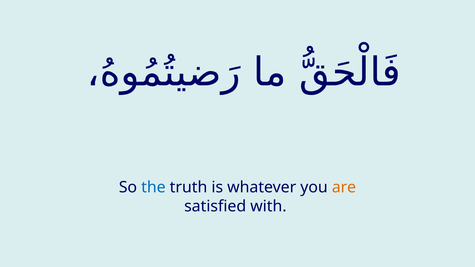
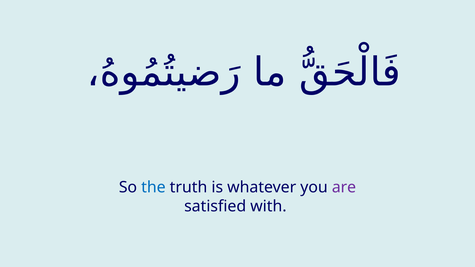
are colour: orange -> purple
